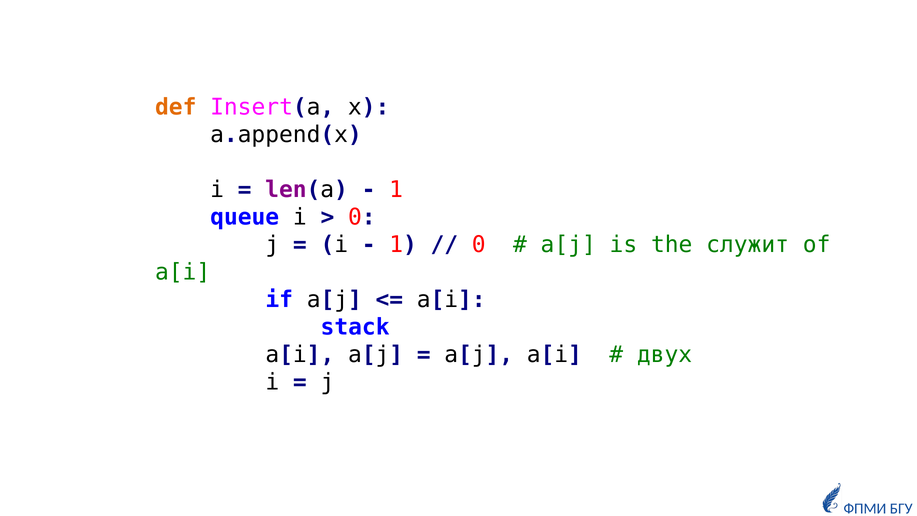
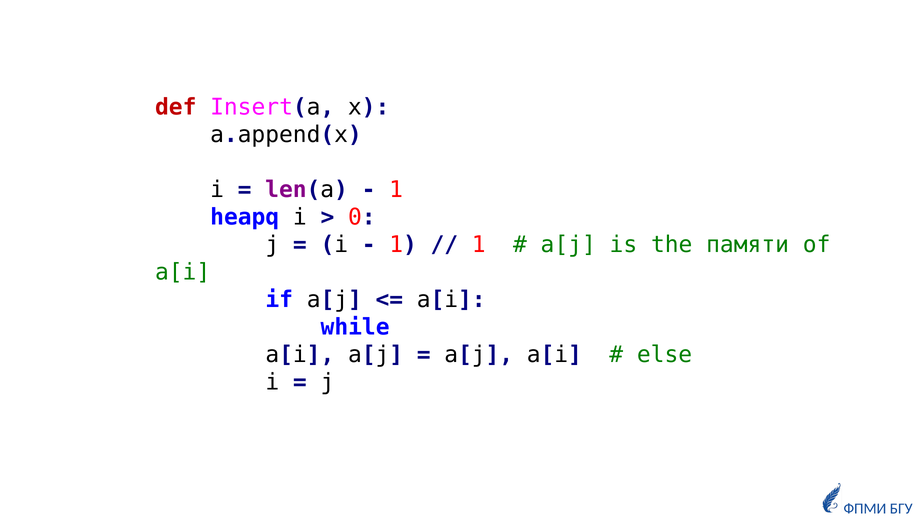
def colour: orange -> red
queue: queue -> heapq
0 at (479, 245): 0 -> 1
служит: служит -> памяти
stack: stack -> while
двух: двух -> else
